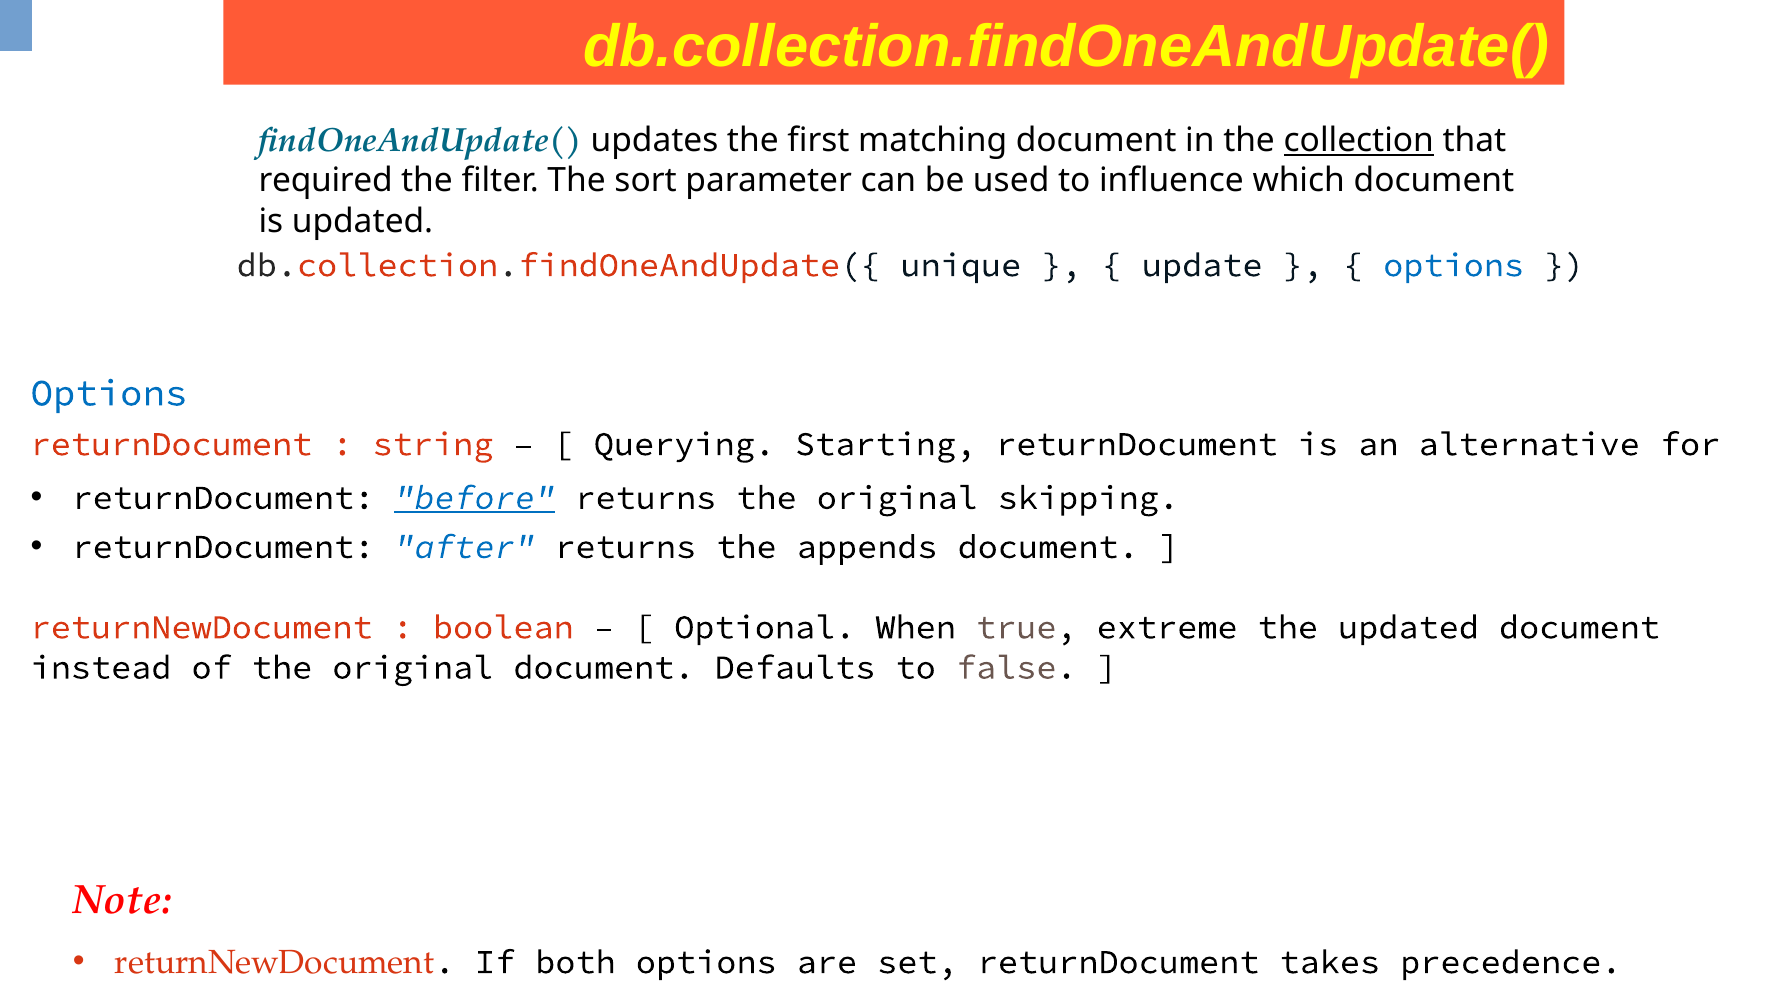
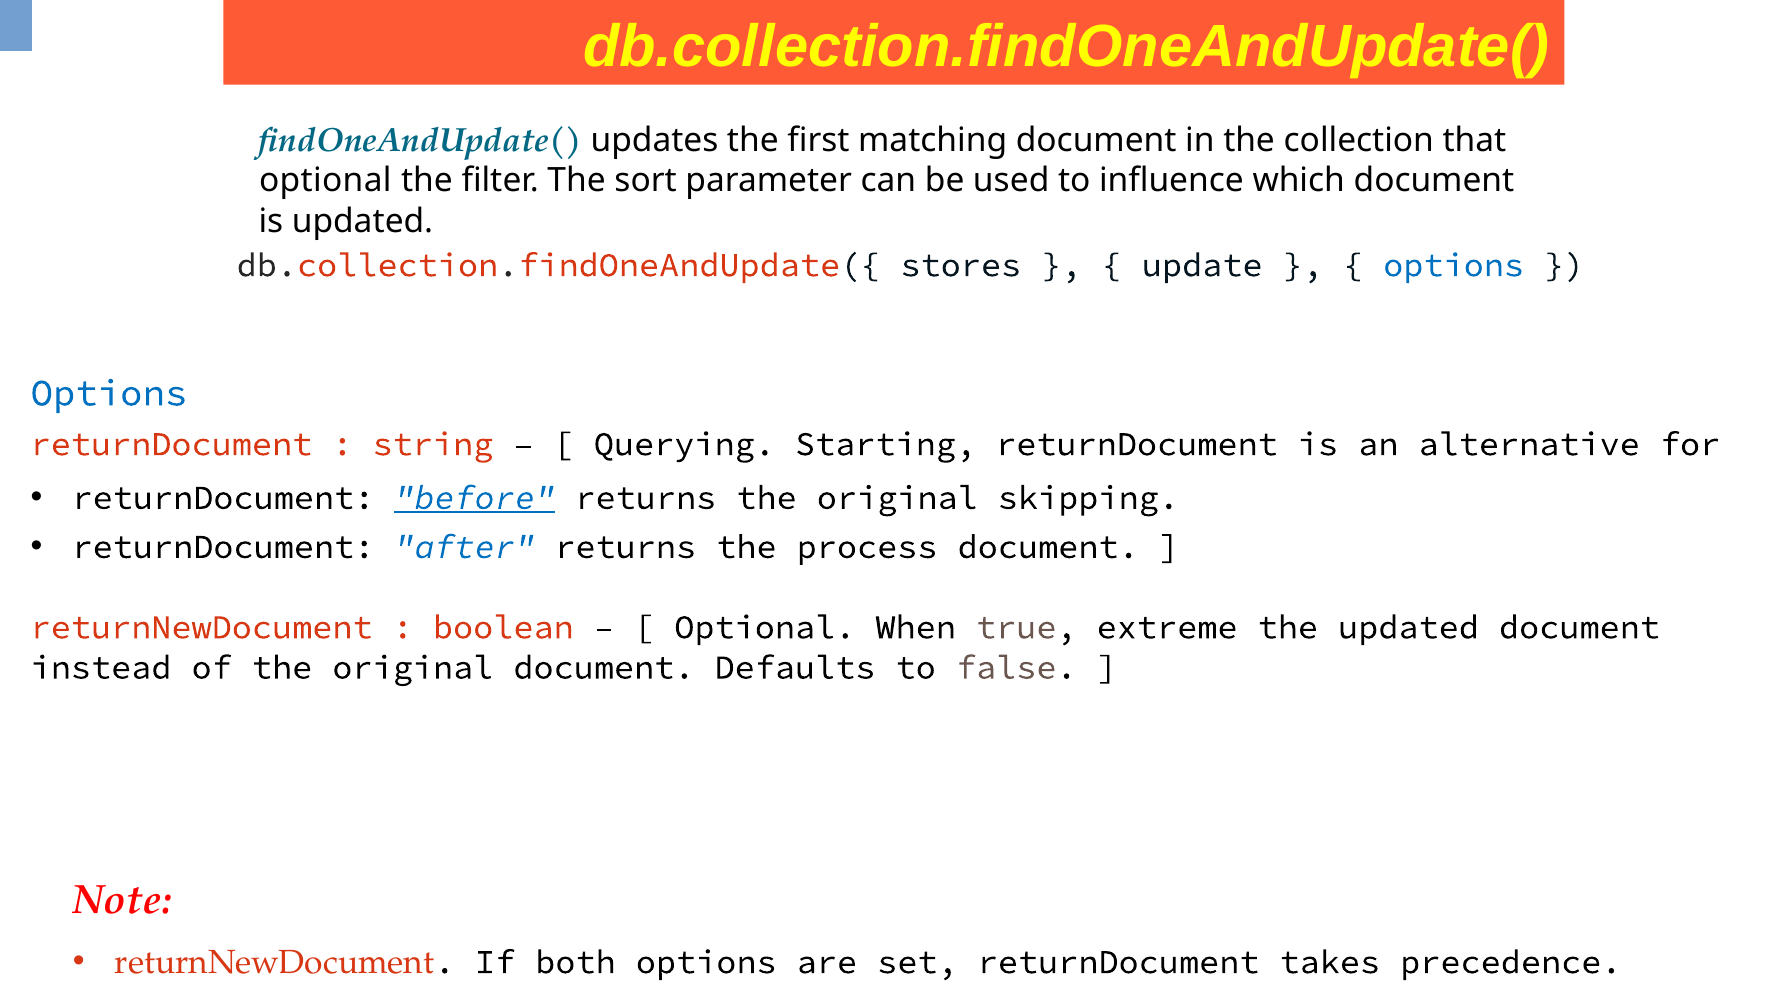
collection underline: present -> none
required at (326, 181): required -> optional
unique: unique -> stores
appends: appends -> process
